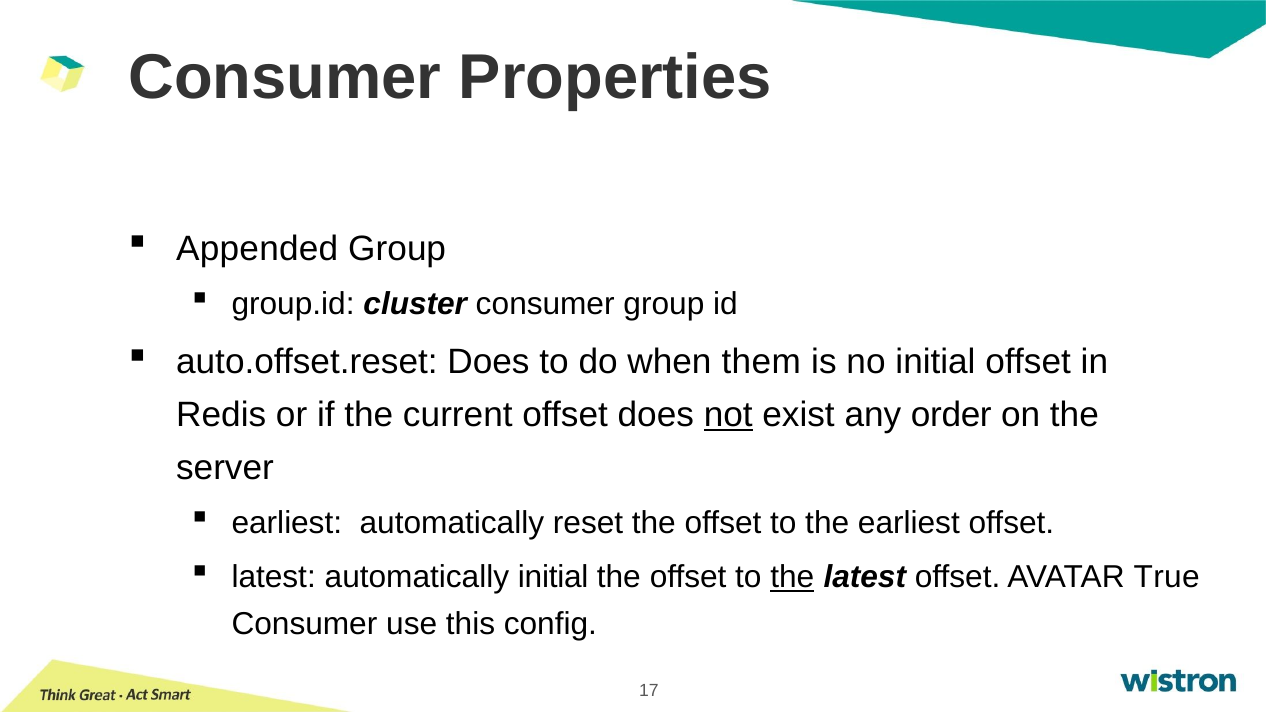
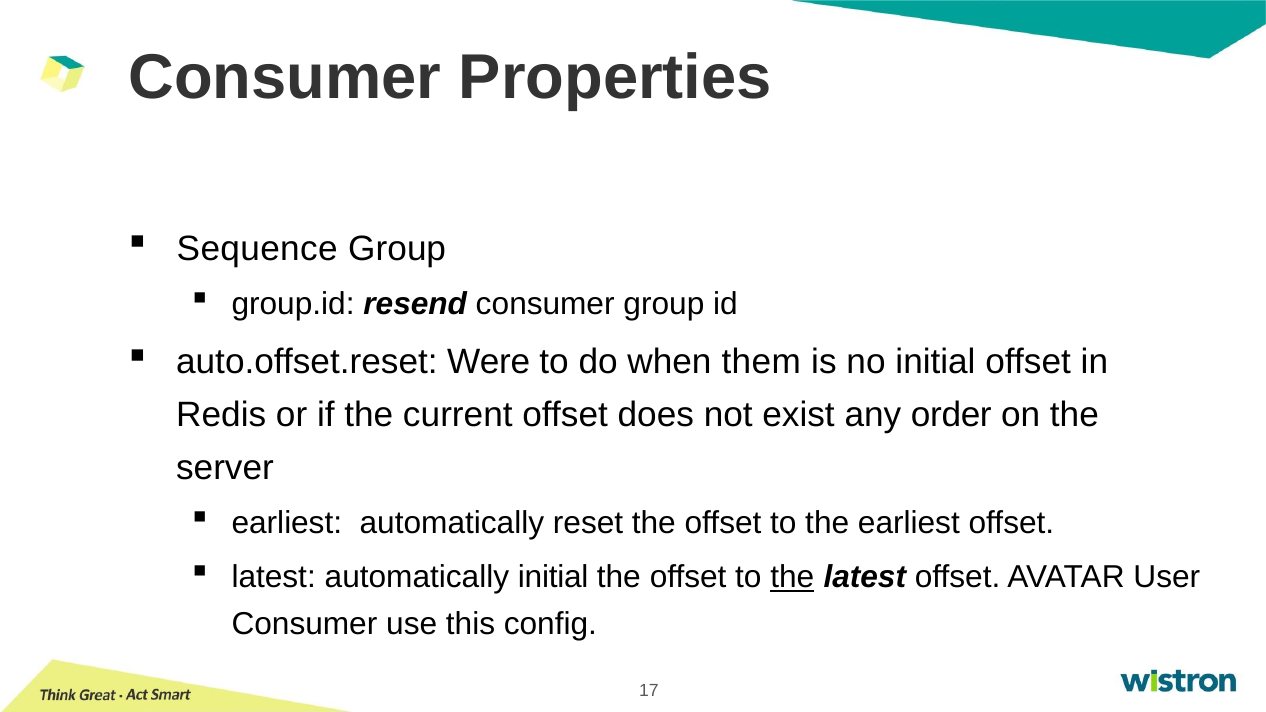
Appended: Appended -> Sequence
cluster: cluster -> resend
auto.offset.reset Does: Does -> Were
not underline: present -> none
True: True -> User
